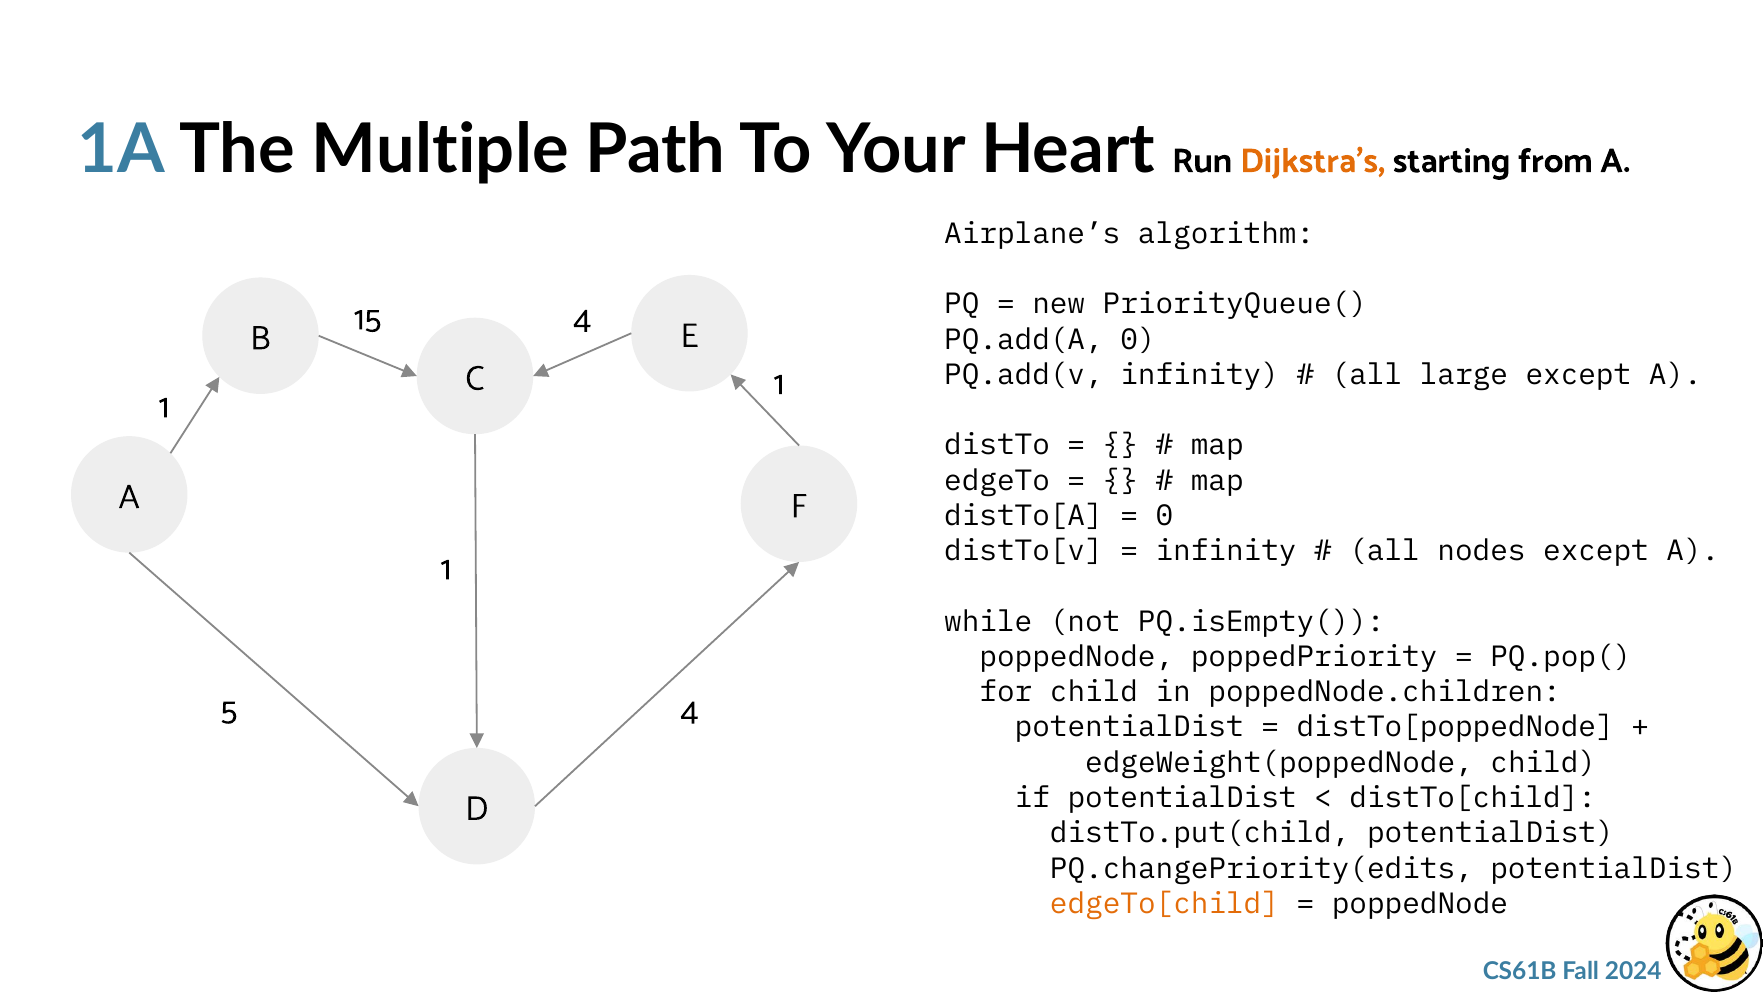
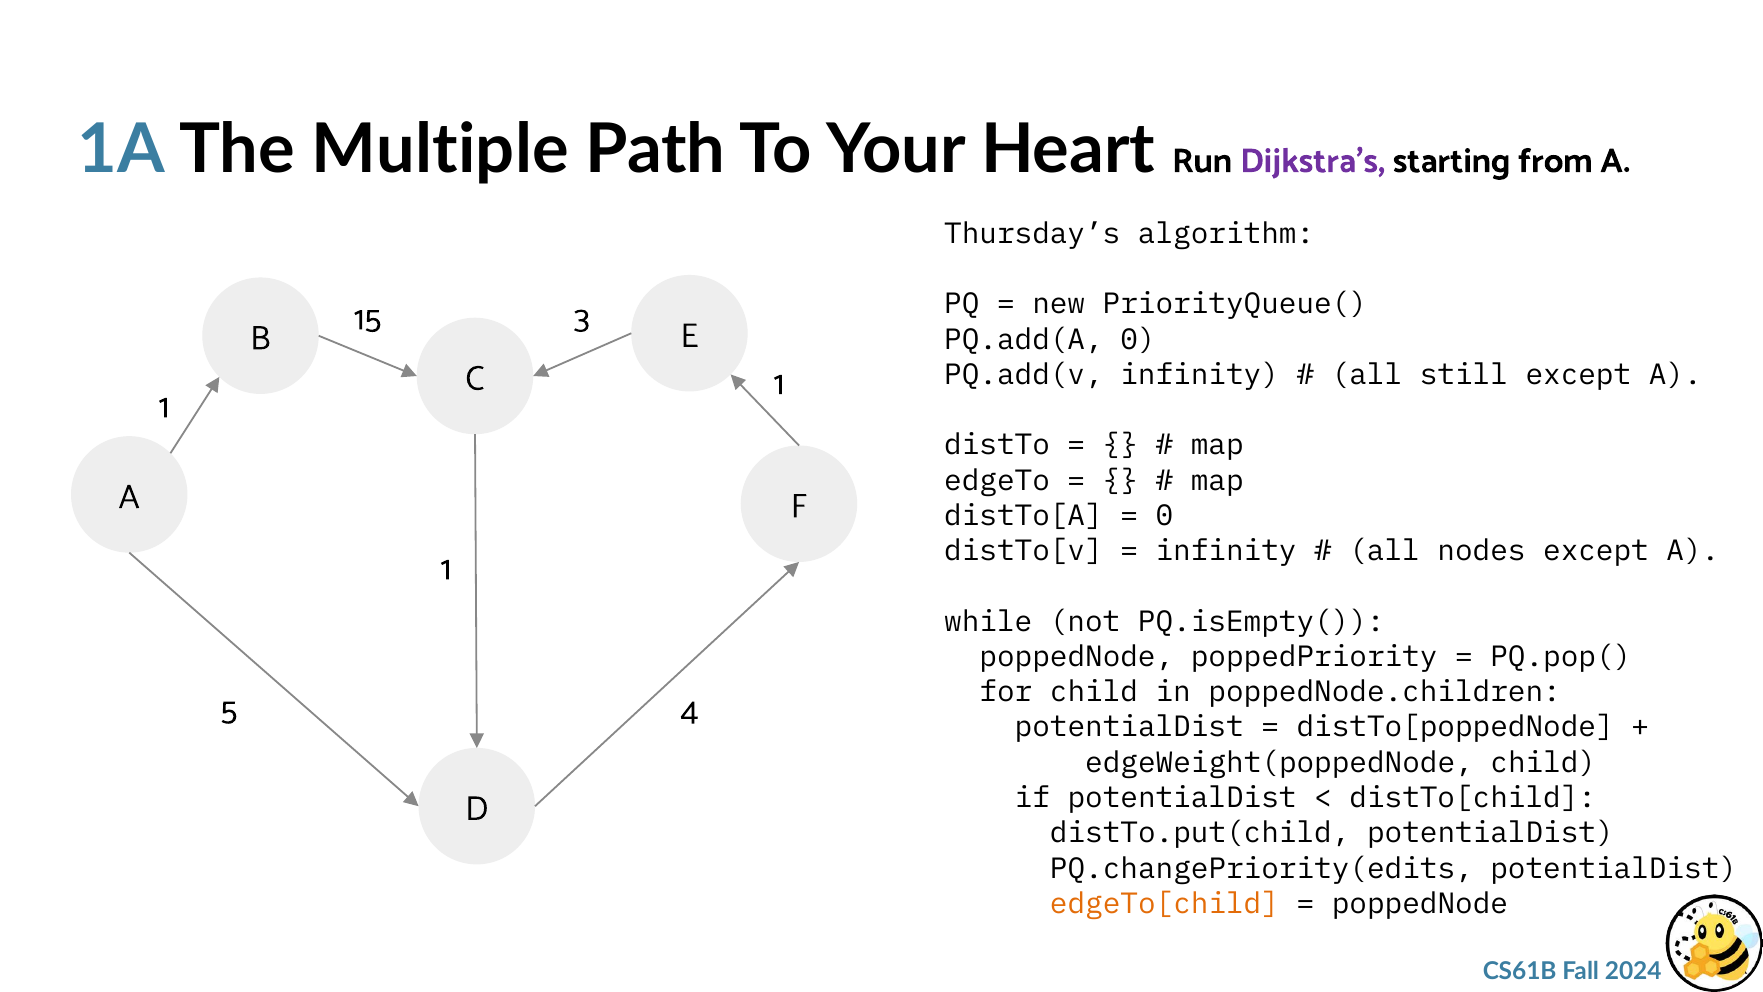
Dijkstra’s colour: orange -> purple
Airplane’s: Airplane’s -> Thursday’s
15 4: 4 -> 3
large: large -> still
